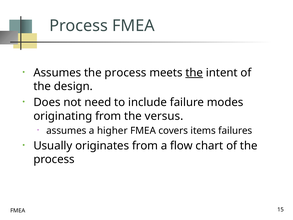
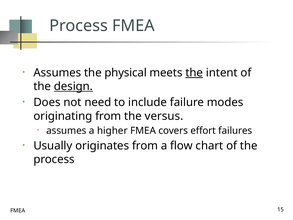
Assumes the process: process -> physical
design underline: none -> present
items: items -> effort
